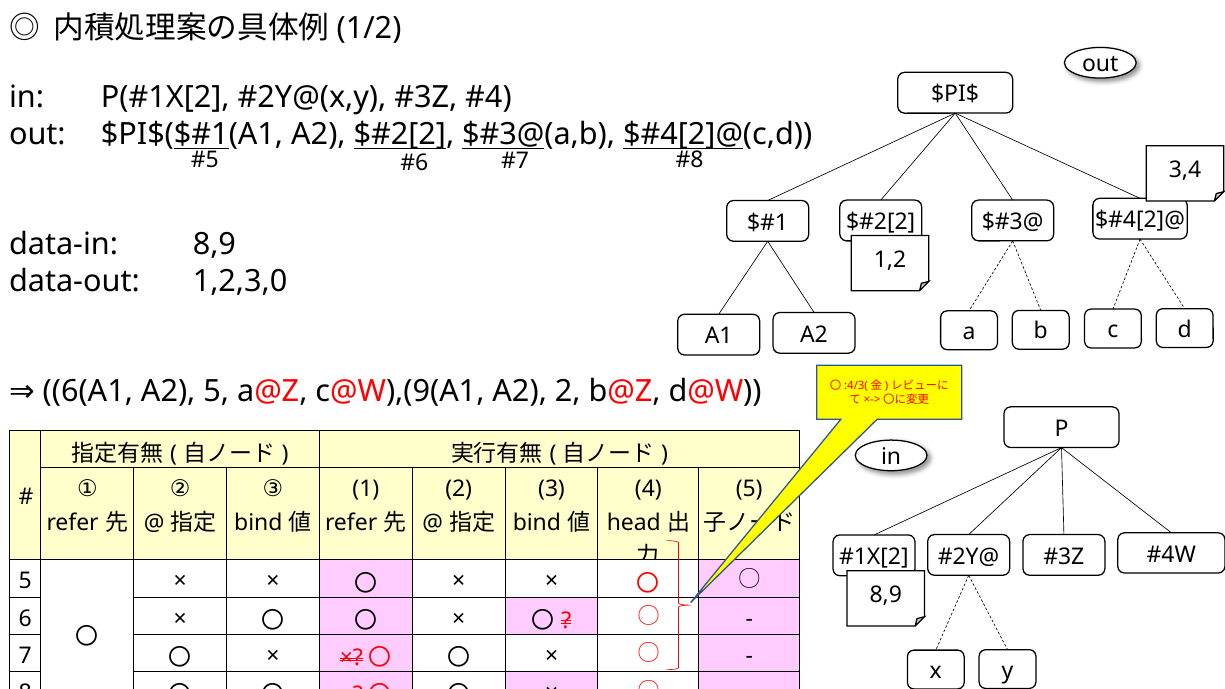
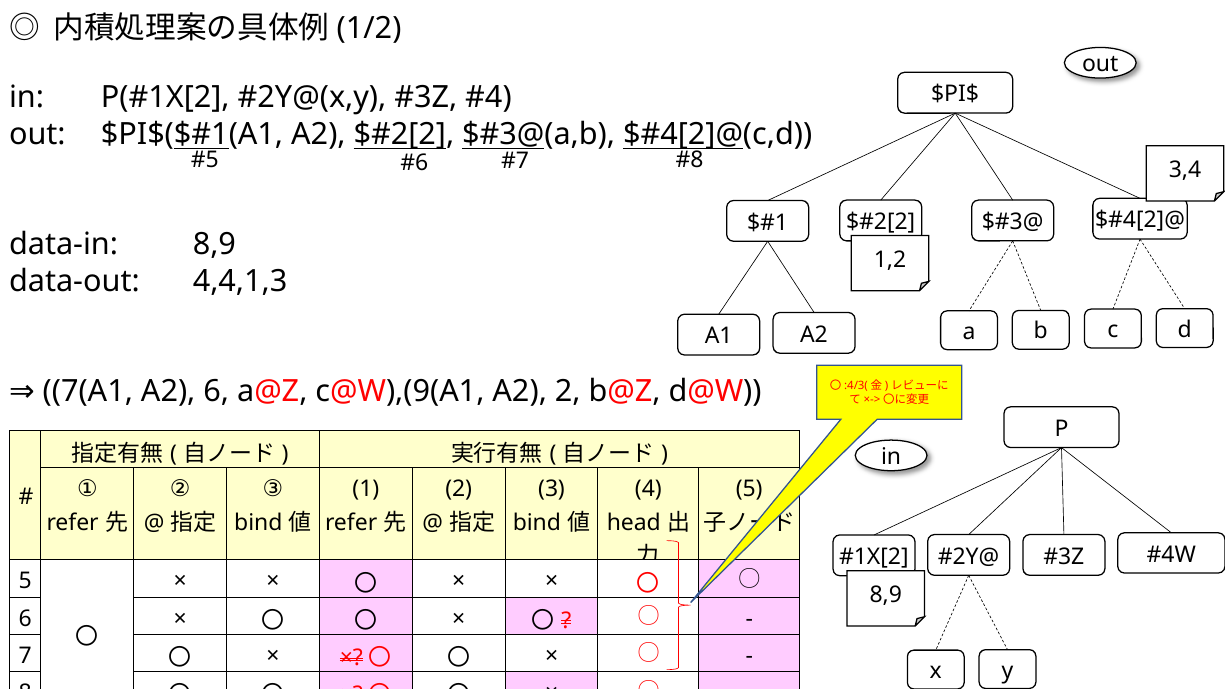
1,2,3,0: 1,2,3,0 -> 4,4,1,3
6(A1: 6(A1 -> 7(A1
A2 5: 5 -> 6
